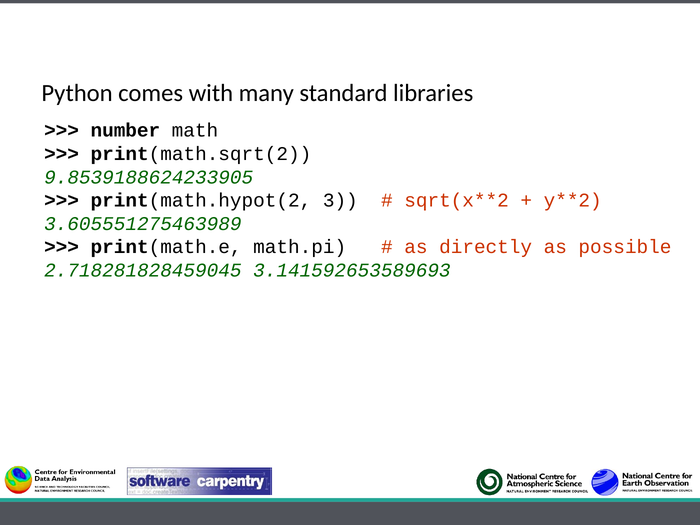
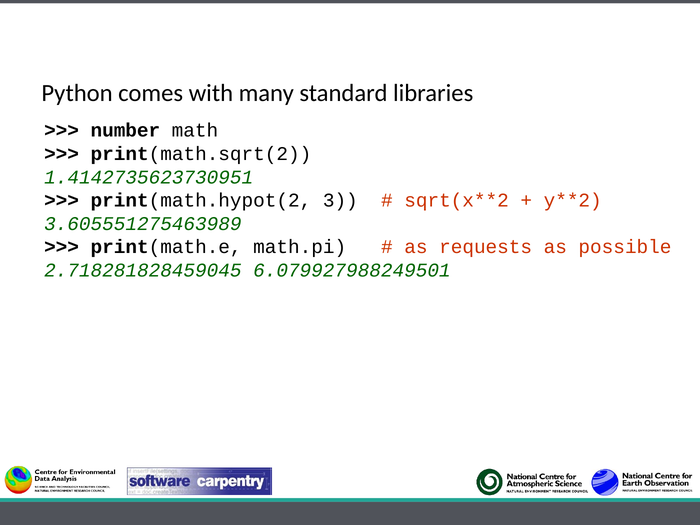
9.8539188624233905: 9.8539188624233905 -> 1.4142735623730951
directly: directly -> requests
3.141592653589693: 3.141592653589693 -> 6.079927988249501
